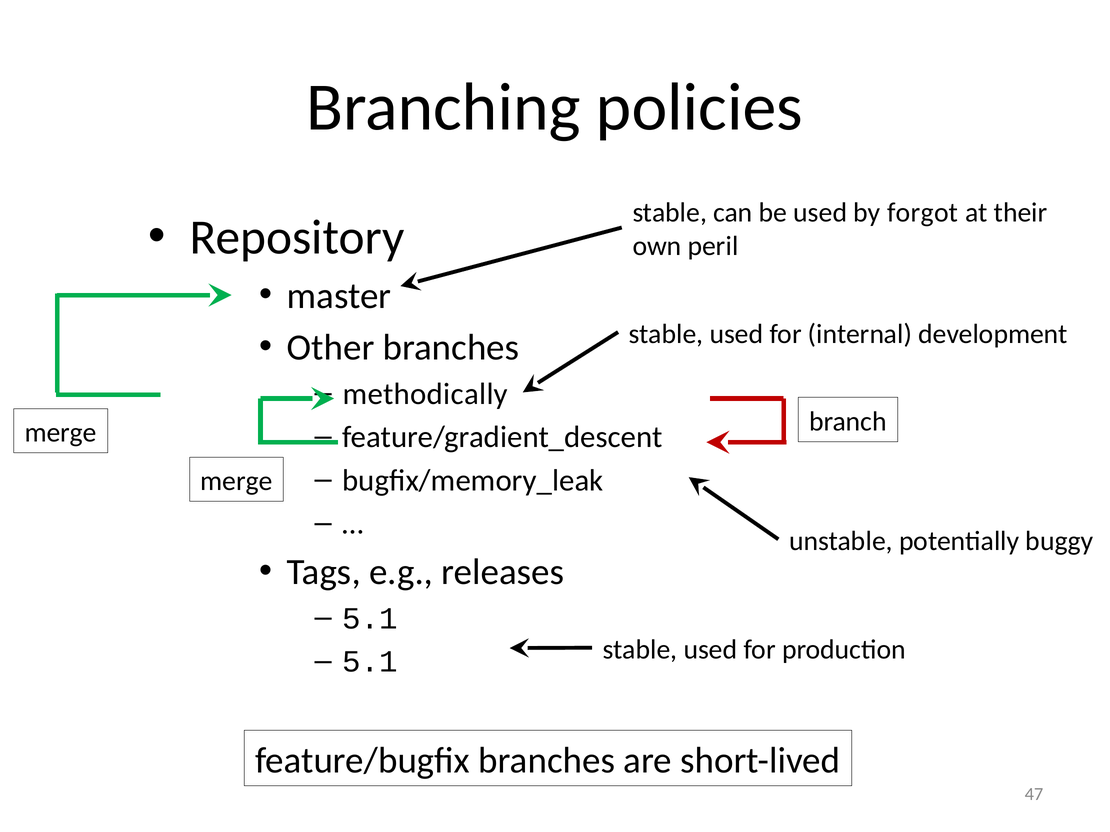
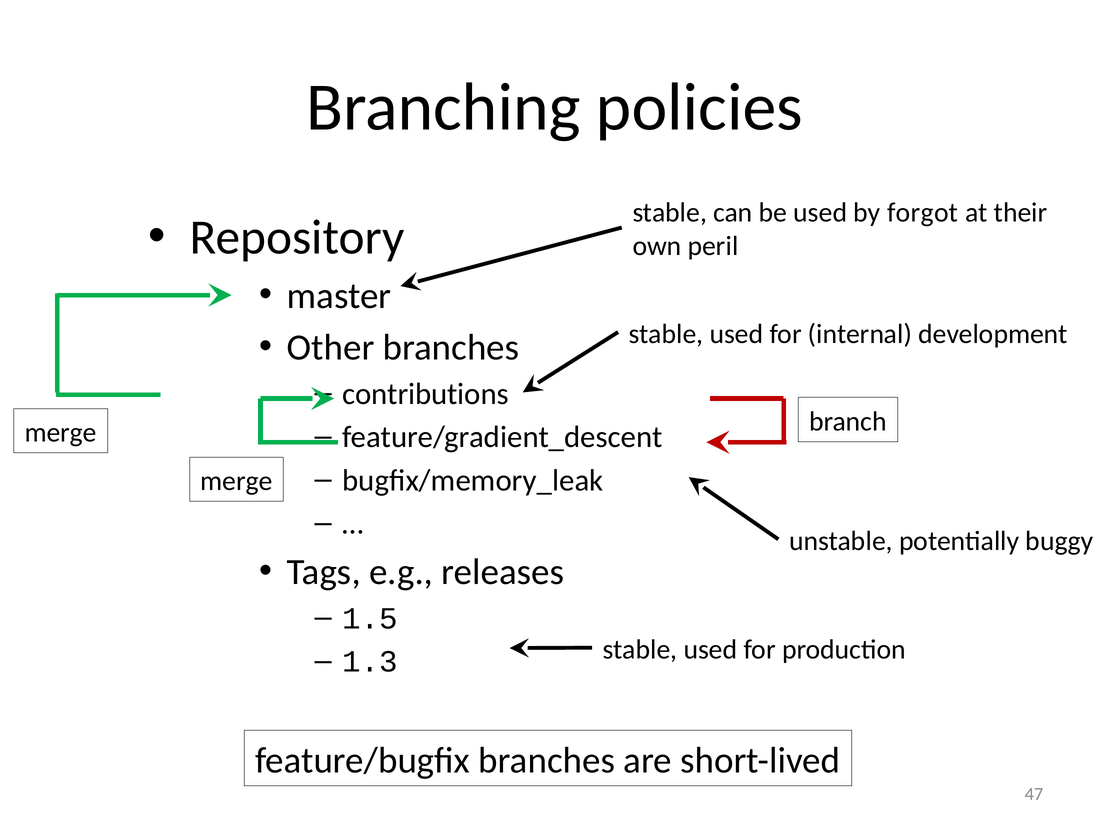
methodically: methodically -> contributions
5.1 at (370, 619): 5.1 -> 1.5
5.1 at (370, 662): 5.1 -> 1.3
